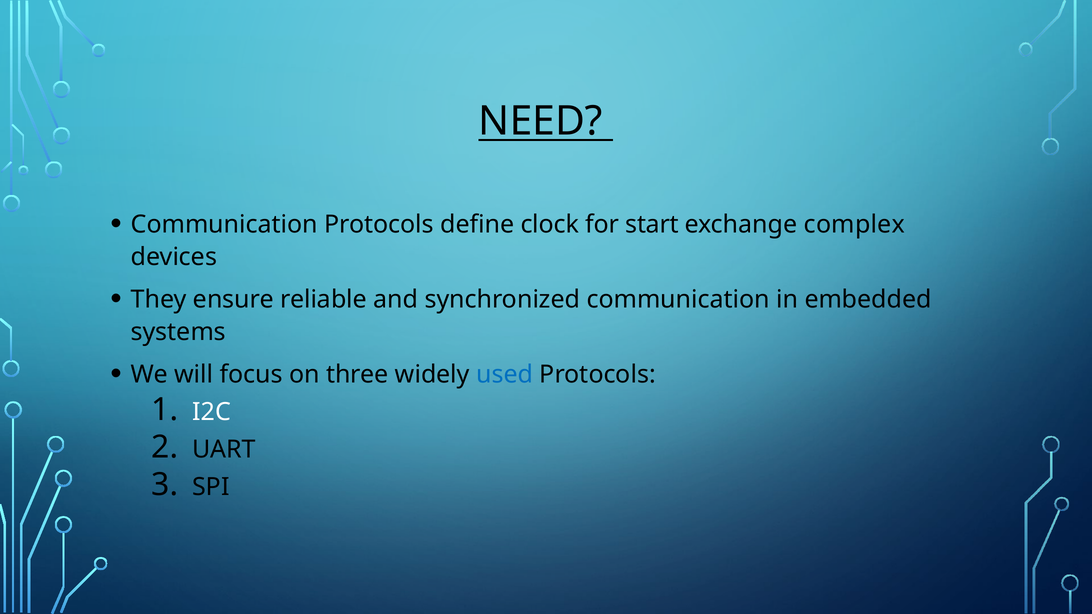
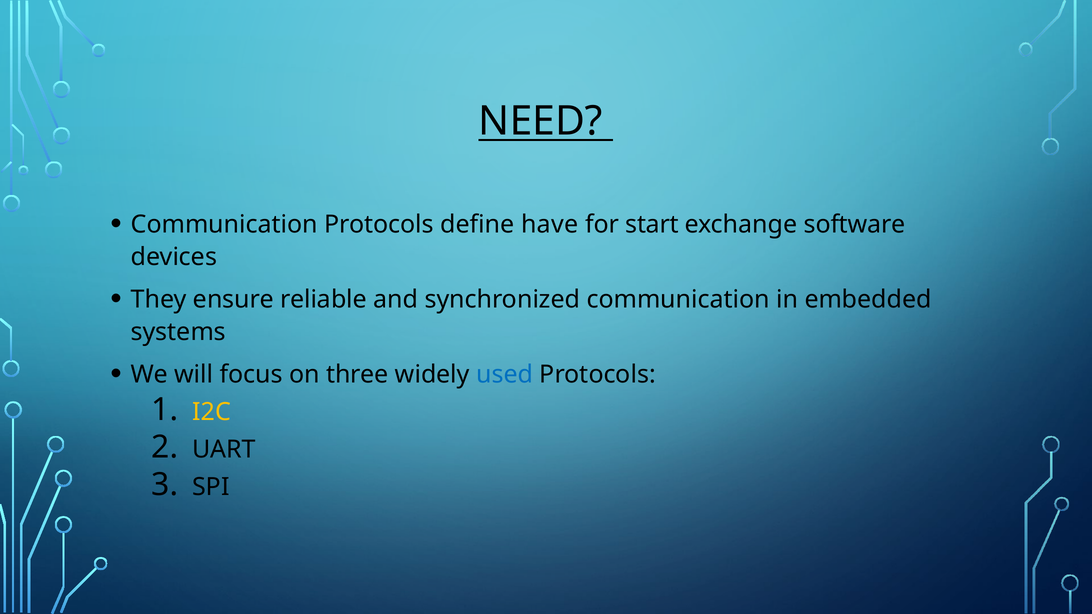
clock: clock -> have
complex: complex -> software
I2C colour: white -> yellow
